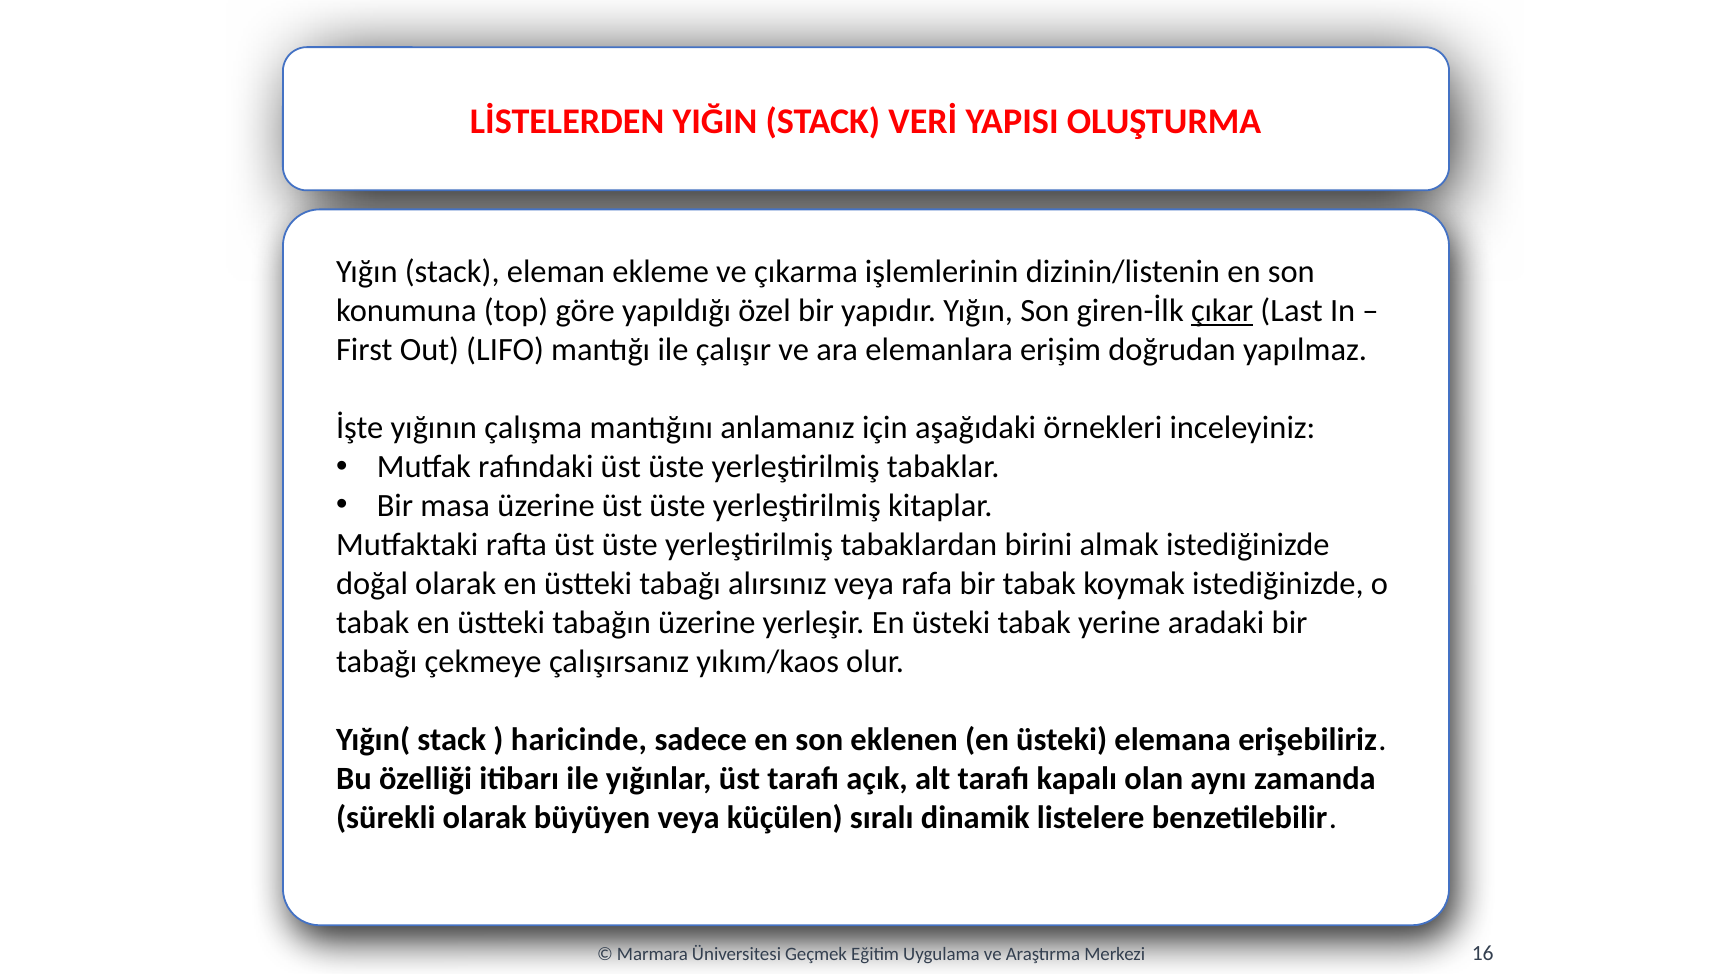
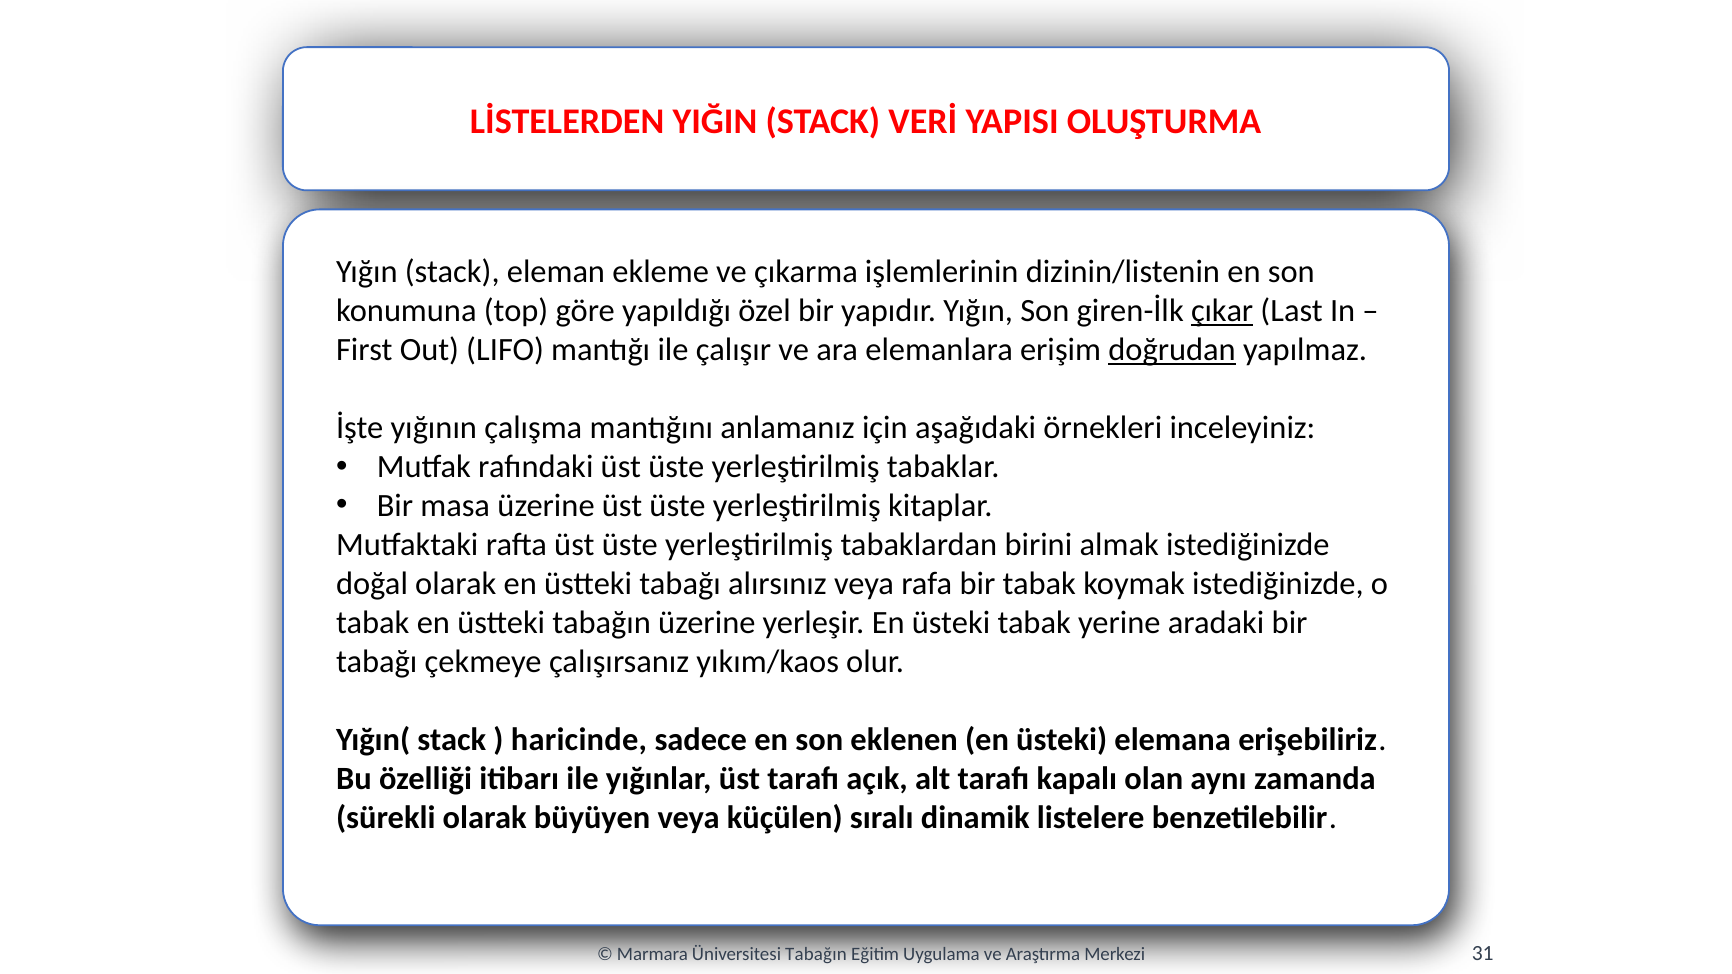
doğrudan underline: none -> present
Üniversitesi Geçmek: Geçmek -> Tabağın
16: 16 -> 31
